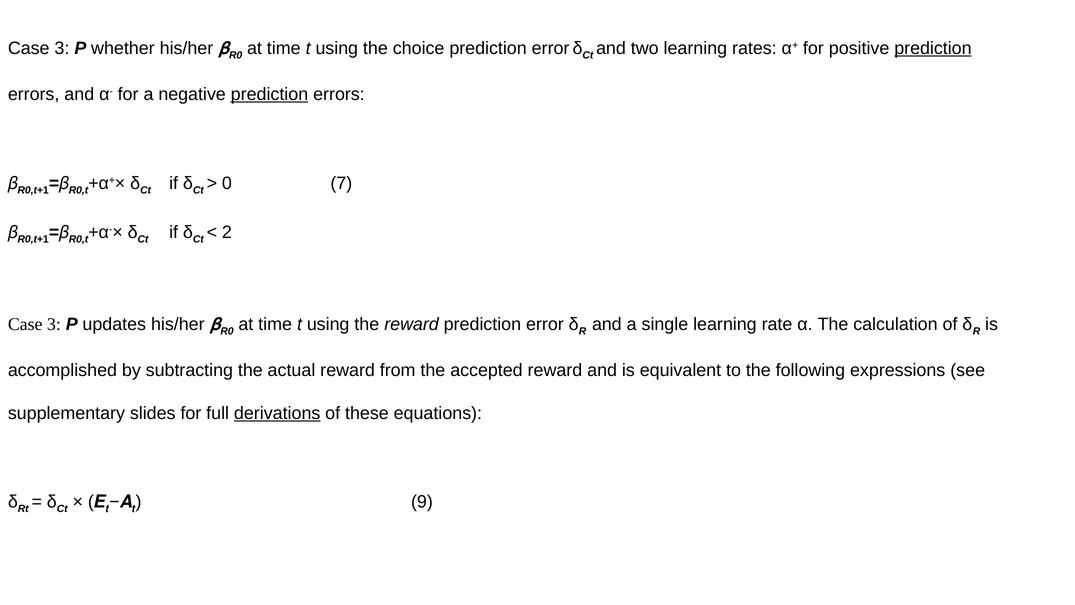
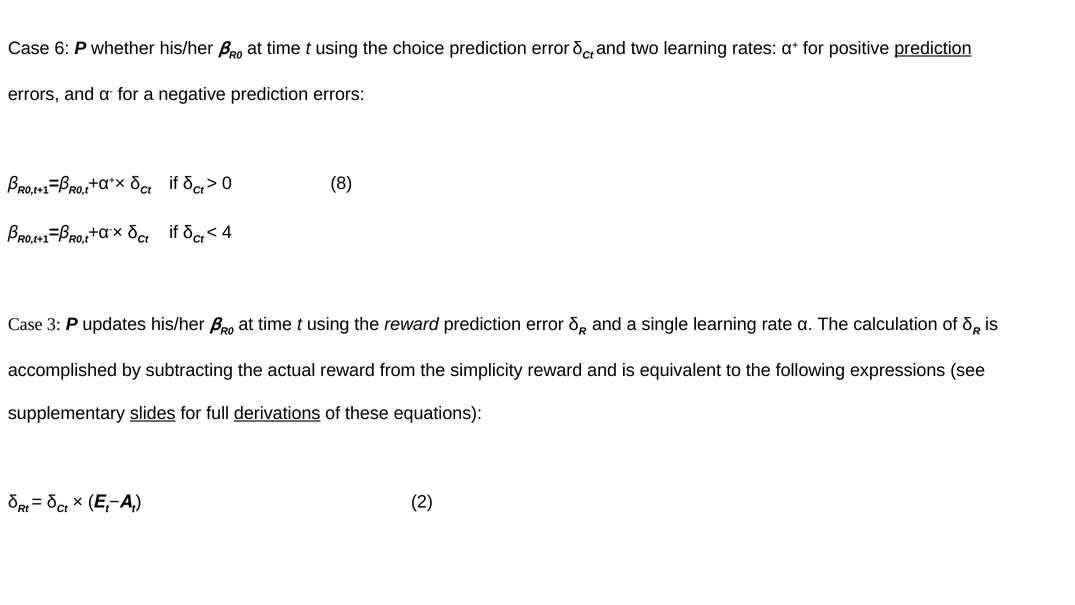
3 at (62, 48): 3 -> 6
prediction at (269, 94) underline: present -> none
7: 7 -> 8
2: 2 -> 4
accepted: accepted -> simplicity
slides underline: none -> present
9: 9 -> 2
